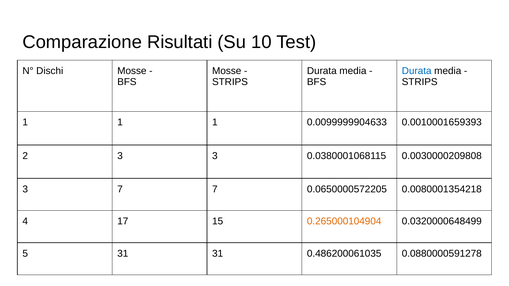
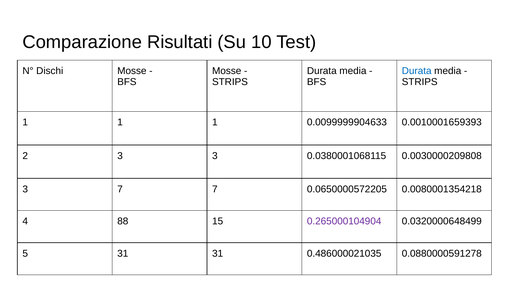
17: 17 -> 88
0.265000104904 colour: orange -> purple
0.486200061035: 0.486200061035 -> 0.486000021035
